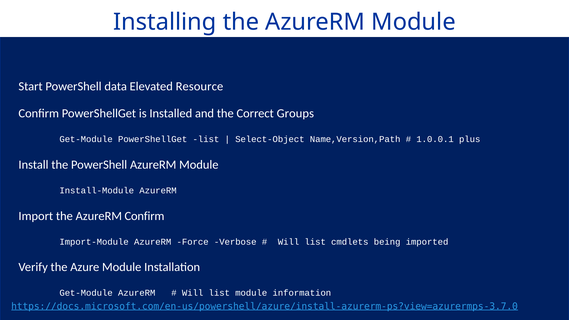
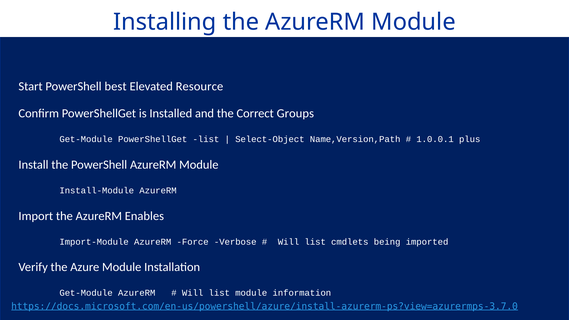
data: data -> best
AzureRM Confirm: Confirm -> Enables
